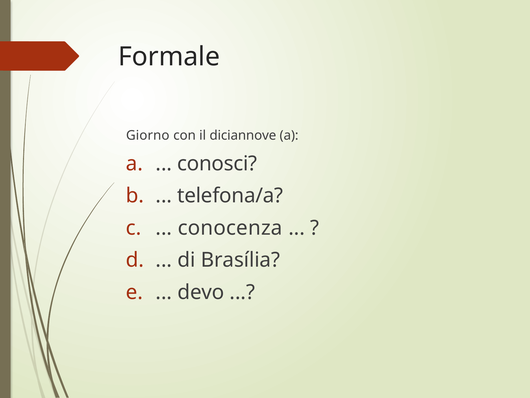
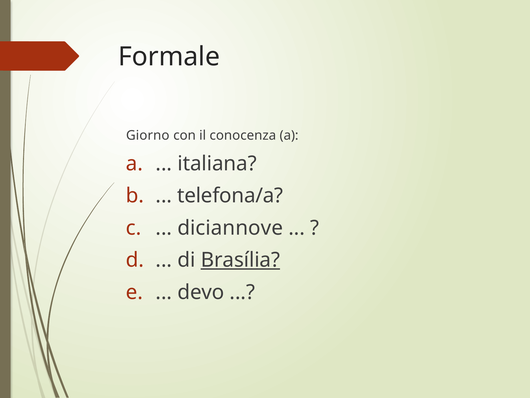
diciannove: diciannove -> conocenza
conosci: conosci -> italiana
conocenza: conocenza -> diciannove
Brasília underline: none -> present
